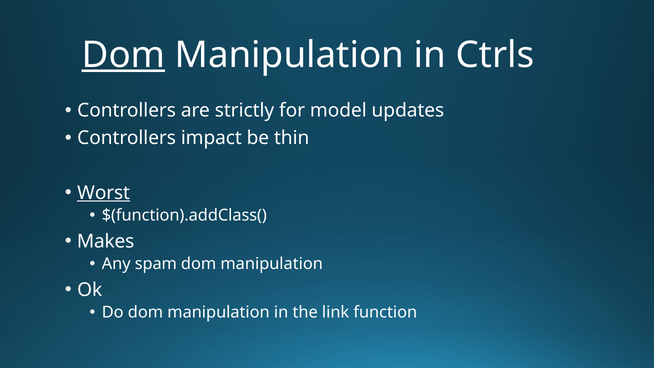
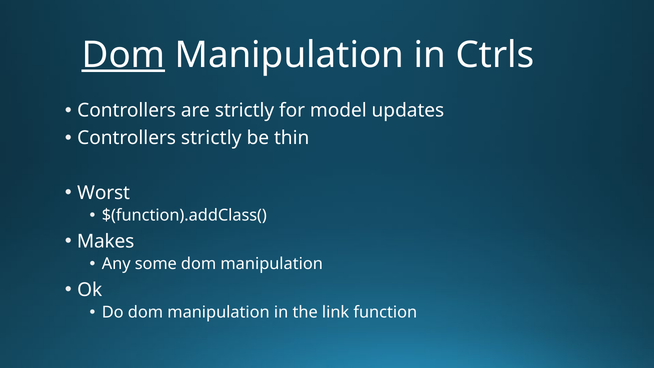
Controllers impact: impact -> strictly
Worst underline: present -> none
spam: spam -> some
